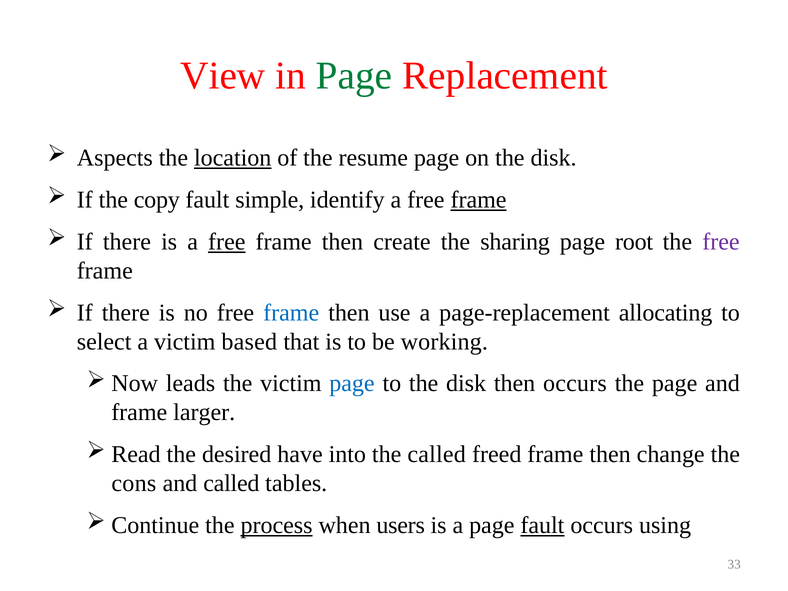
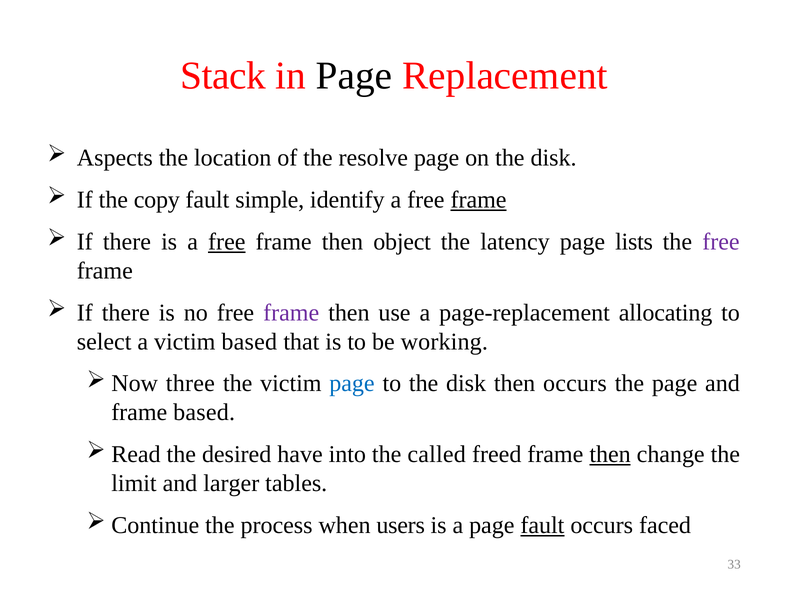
View: View -> Stack
Page at (354, 76) colour: green -> black
location underline: present -> none
resume: resume -> resolve
create: create -> object
sharing: sharing -> latency
root: root -> lists
frame at (291, 313) colour: blue -> purple
leads: leads -> three
frame larger: larger -> based
then at (610, 454) underline: none -> present
cons: cons -> limit
and called: called -> larger
process underline: present -> none
using: using -> faced
